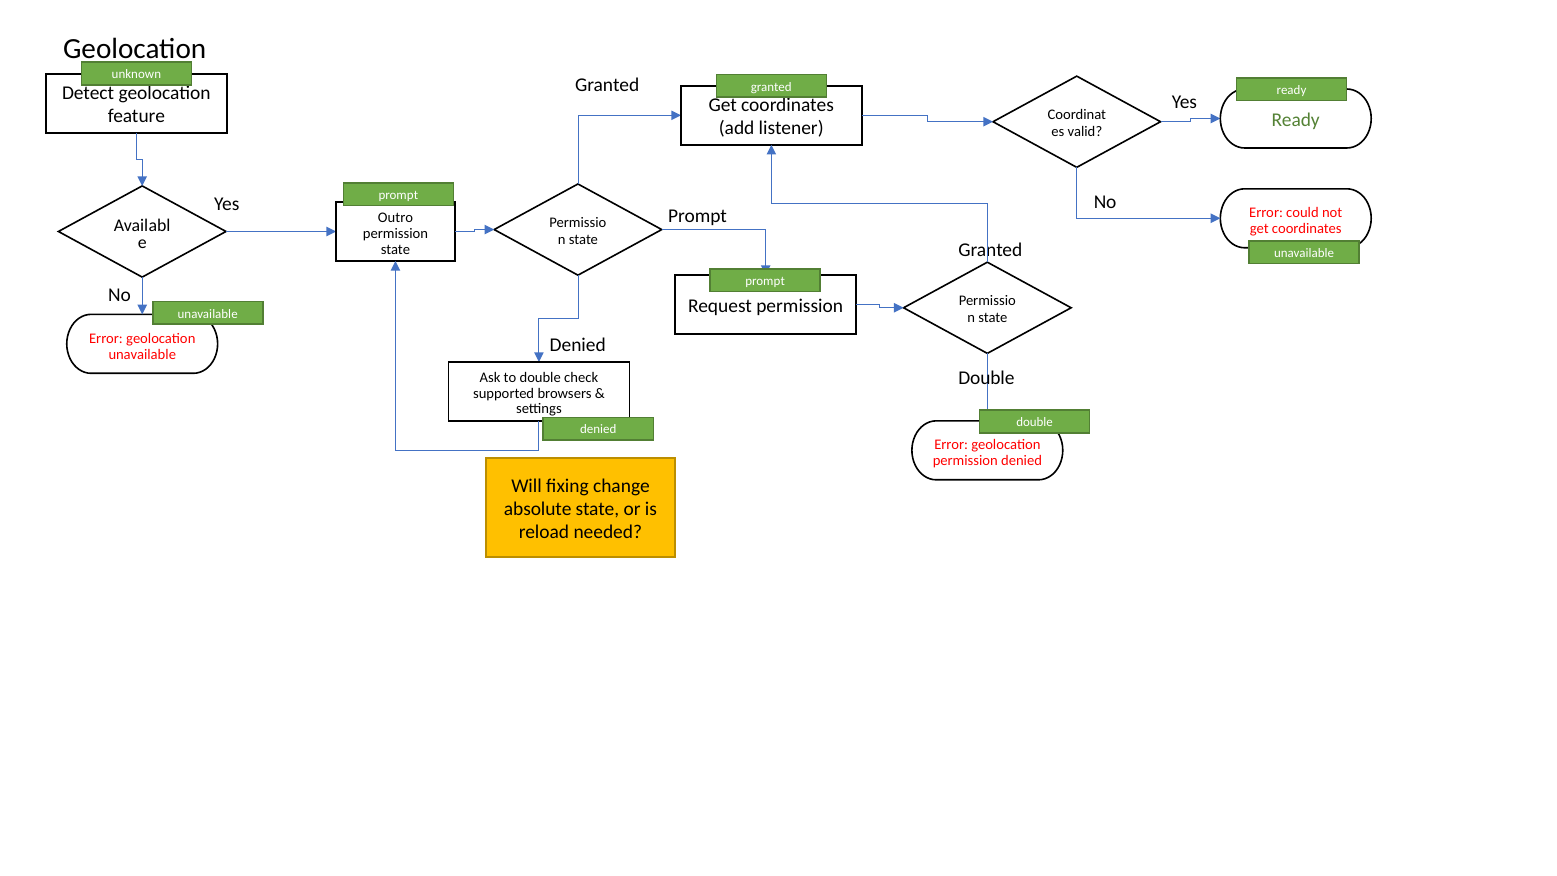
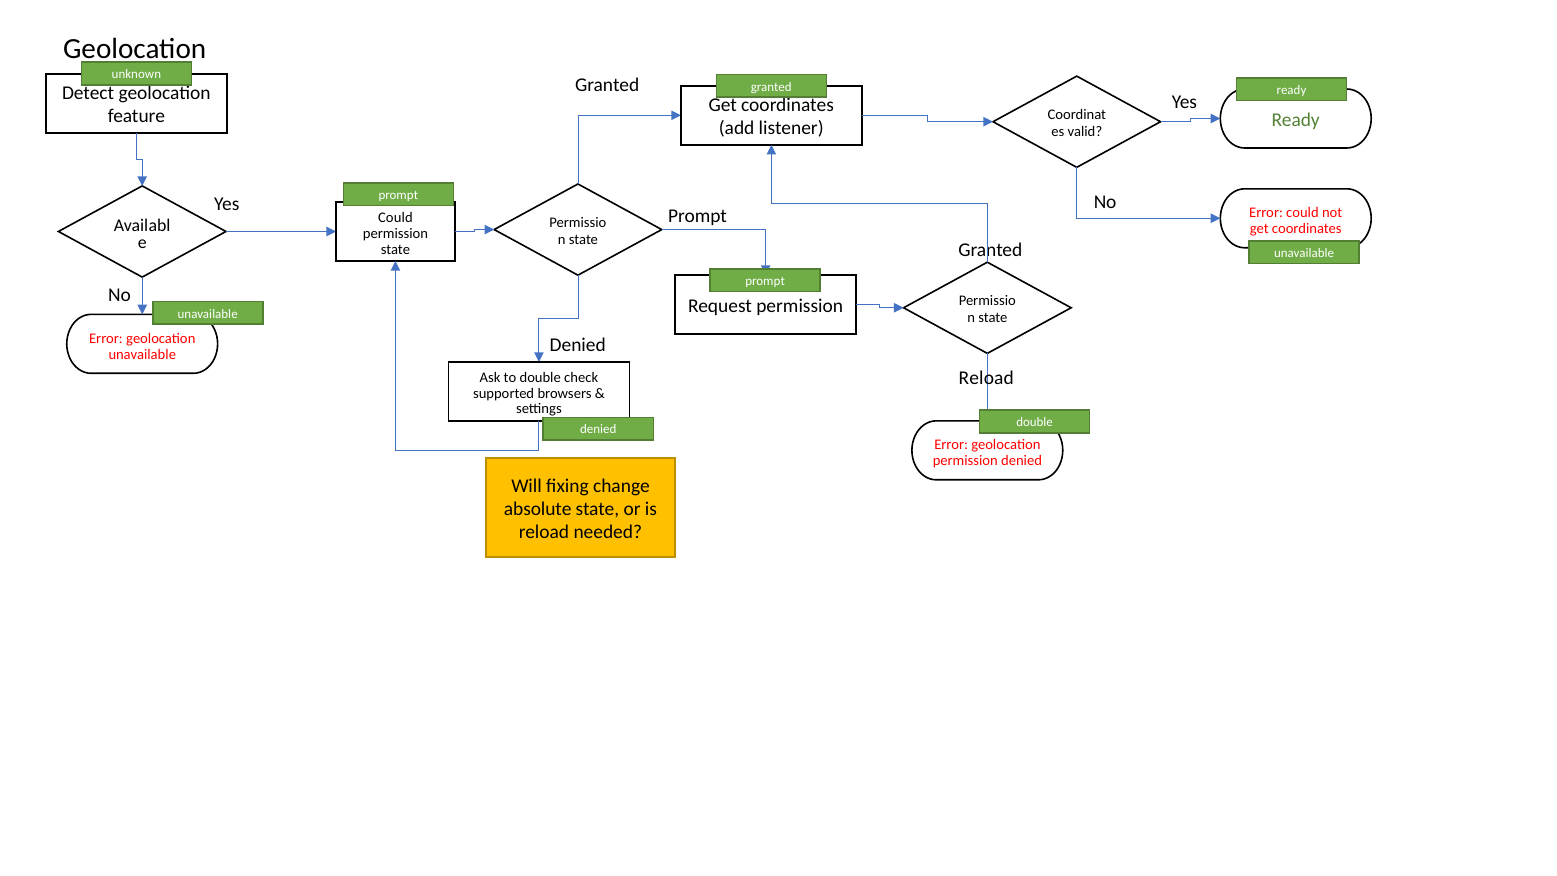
Outro at (395, 218): Outro -> Could
Double at (986, 378): Double -> Reload
